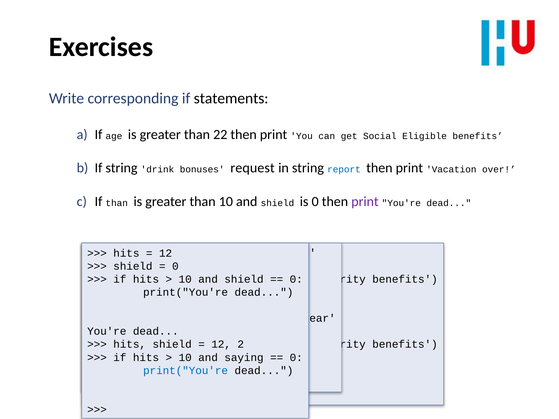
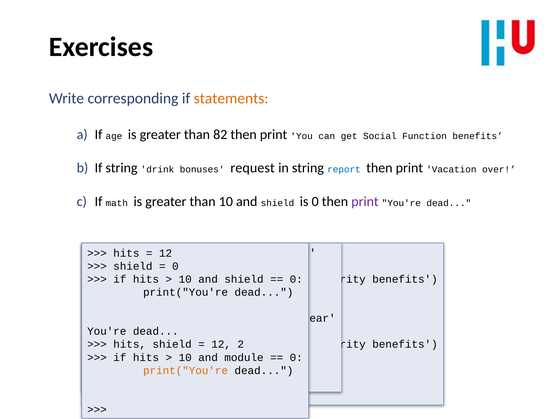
statements colour: black -> orange
22: 22 -> 82
Eligible: Eligible -> Function
If than: than -> math
saying: saying -> module
print("You're at (186, 371) colour: blue -> orange
